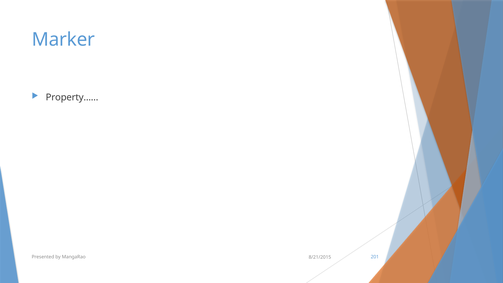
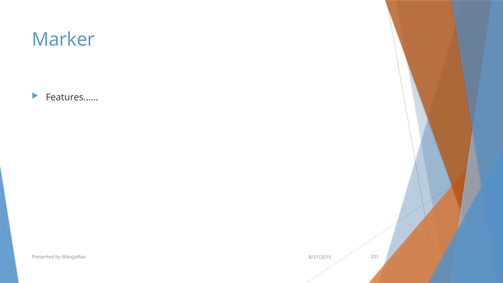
Property……: Property…… -> Features……
